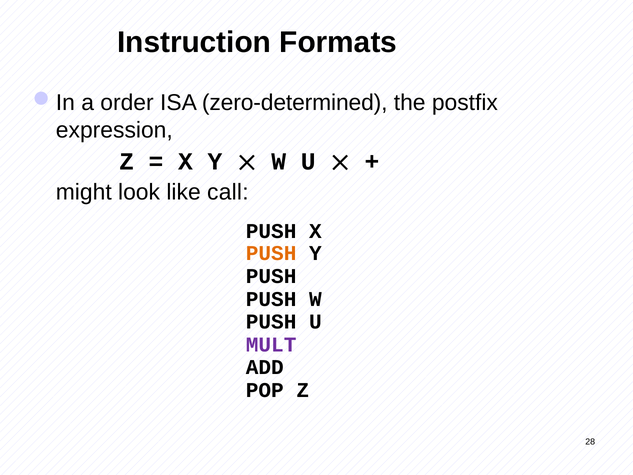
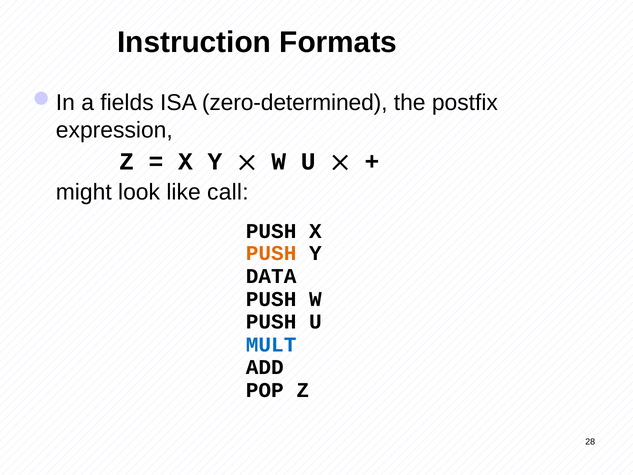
order: order -> fields
PUSH at (271, 276): PUSH -> DATA
MULT colour: purple -> blue
